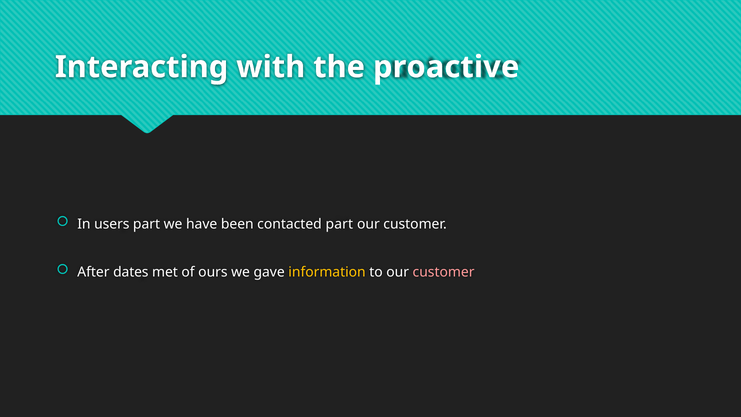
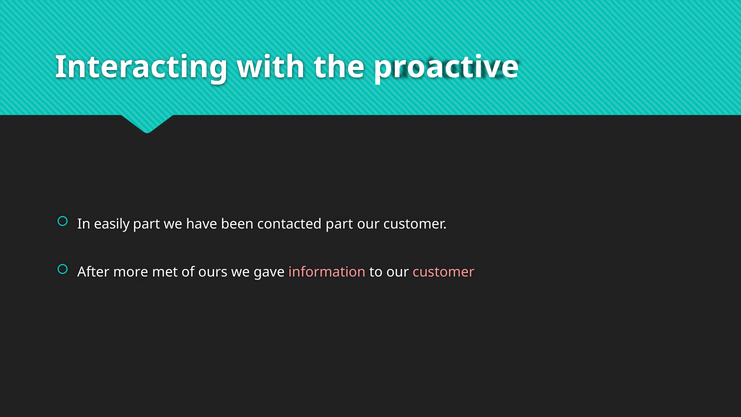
users: users -> easily
dates: dates -> more
information colour: yellow -> pink
